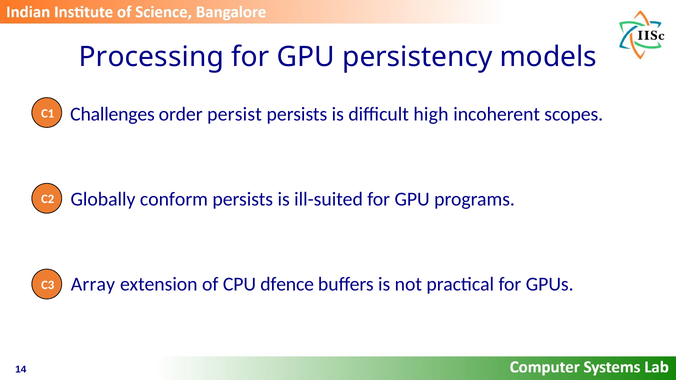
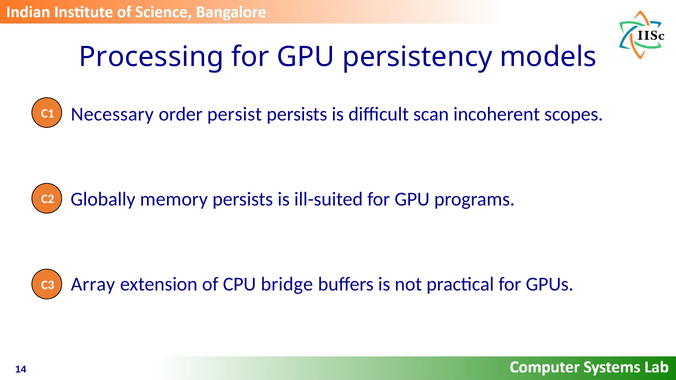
Challenges: Challenges -> Necessary
high: high -> scan
conform: conform -> memory
dfence: dfence -> bridge
